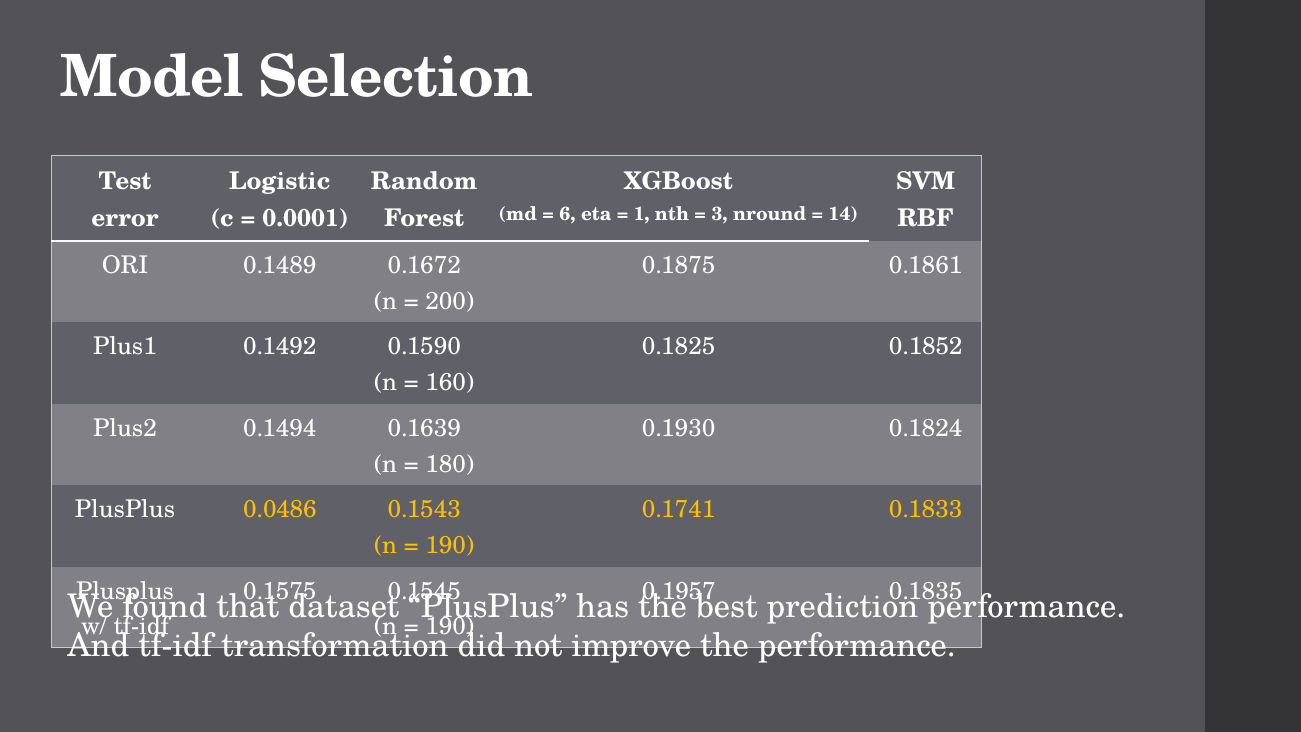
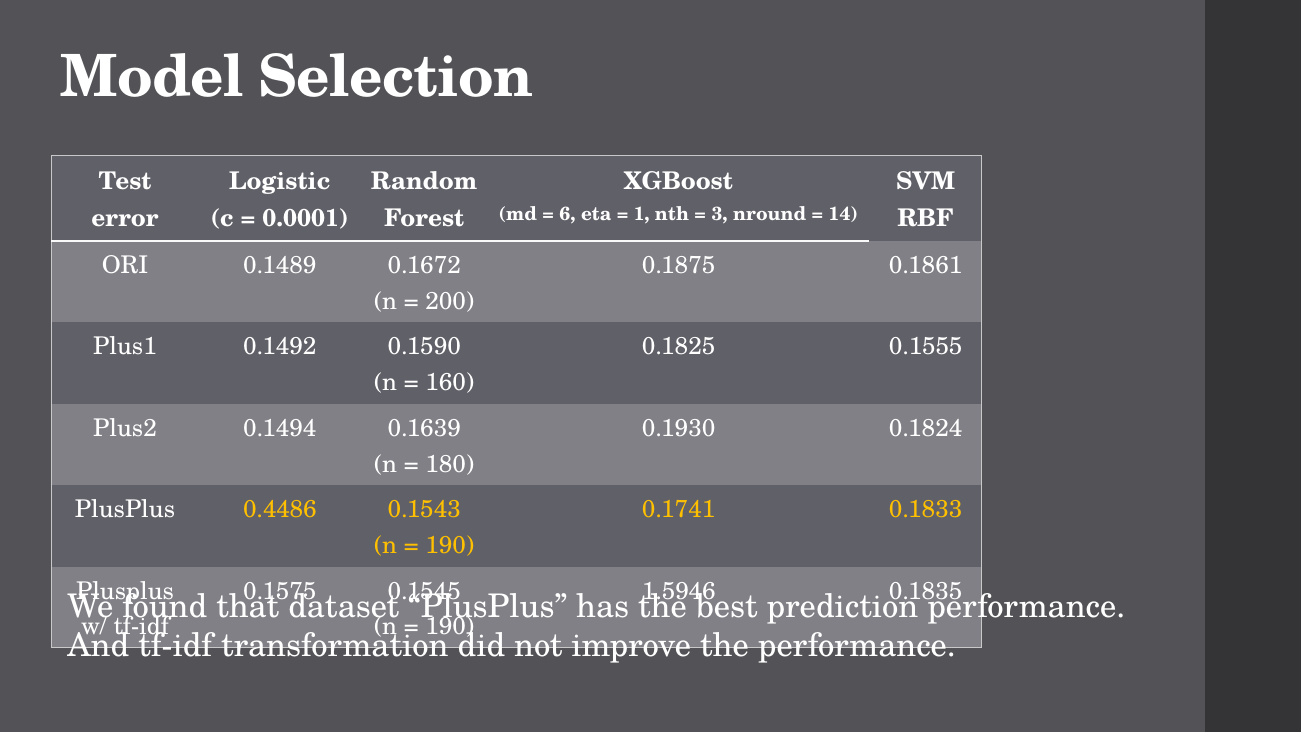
0.1852: 0.1852 -> 0.1555
0.0486: 0.0486 -> 0.4486
0.1957: 0.1957 -> 1.5946
